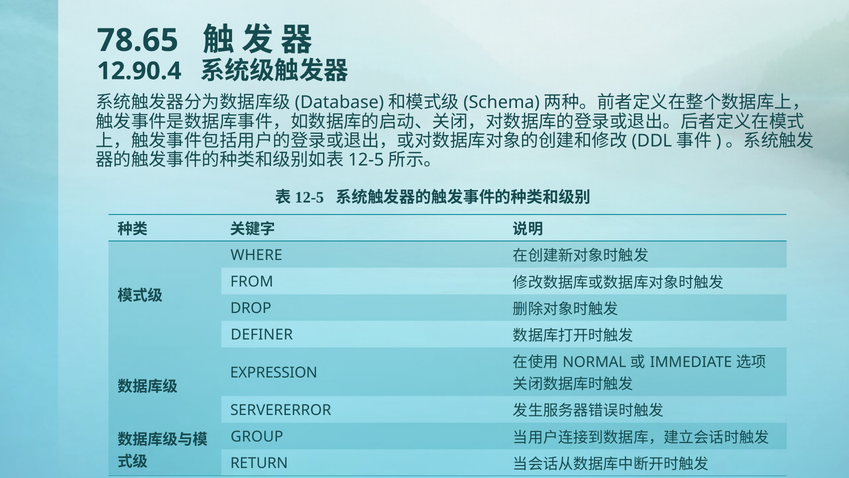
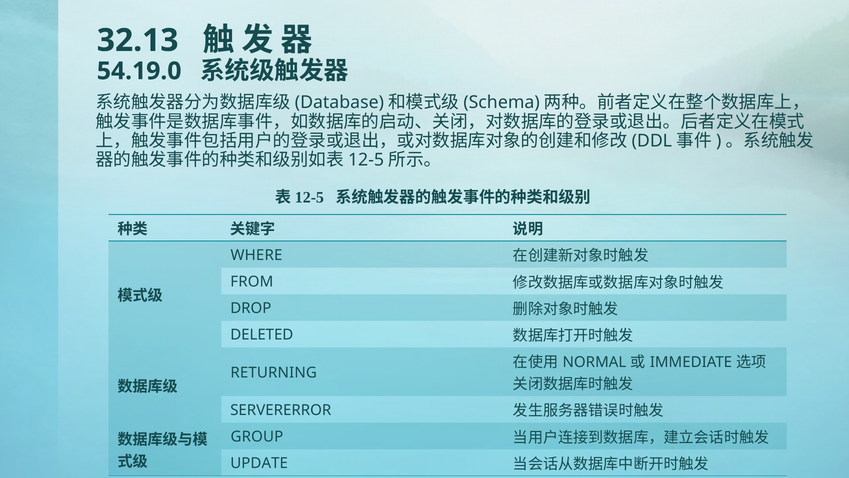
78.65: 78.65 -> 32.13
12.90.4: 12.90.4 -> 54.19.0
DEFINER: DEFINER -> DELETED
EXPRESSION: EXPRESSION -> RETURNING
RETURN: RETURN -> UPDATE
